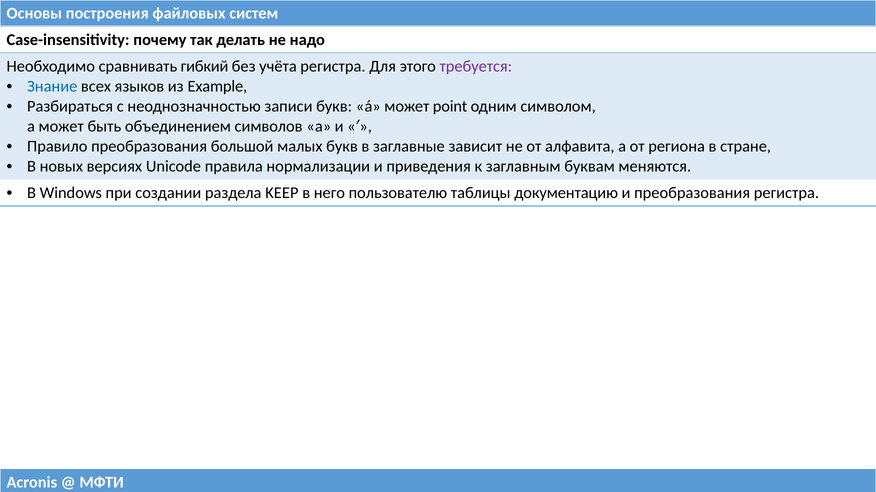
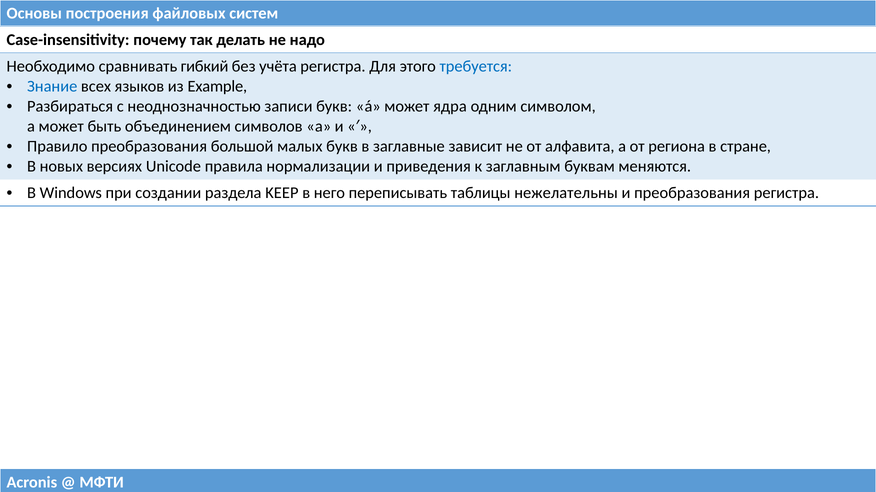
требуется colour: purple -> blue
point: point -> ядра
пользователю: пользователю -> переписывать
документацию: документацию -> нежелательны
